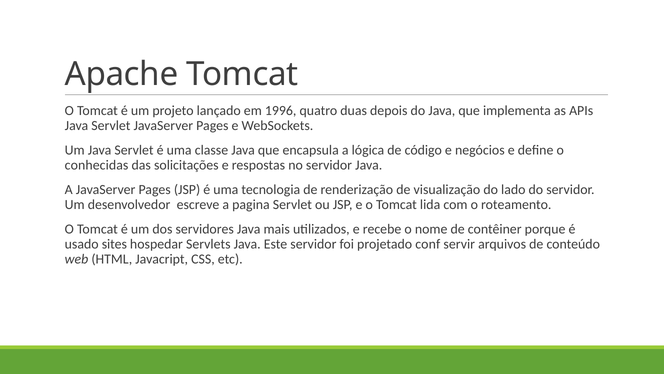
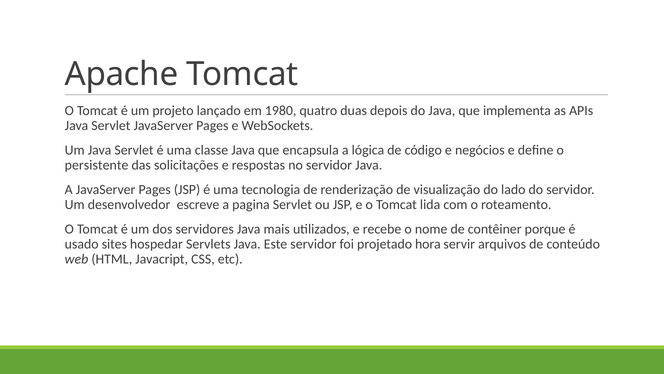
1996: 1996 -> 1980
conhecidas: conhecidas -> persistente
conf: conf -> hora
